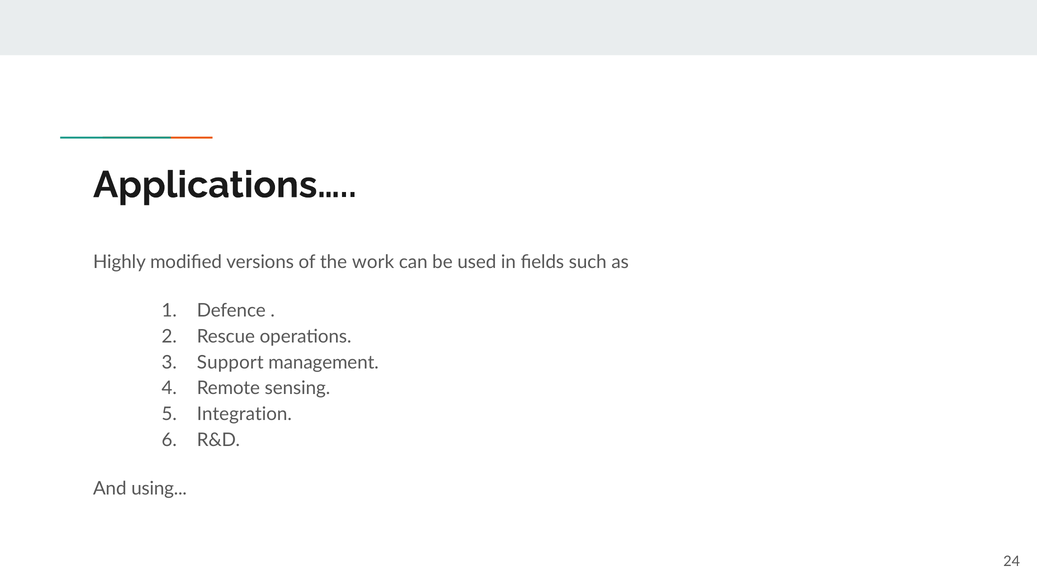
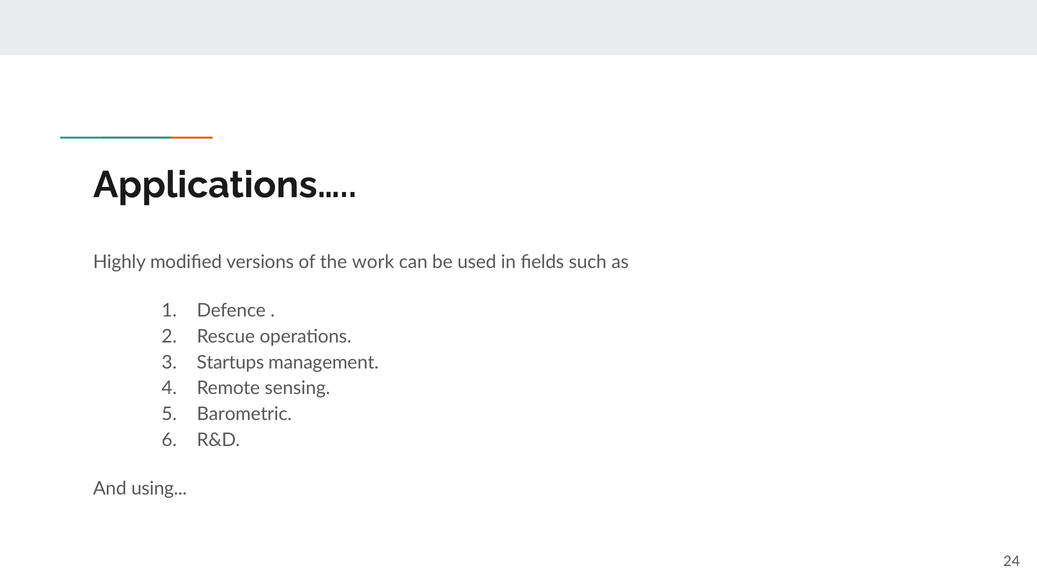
Support: Support -> Startups
Integration: Integration -> Barometric
